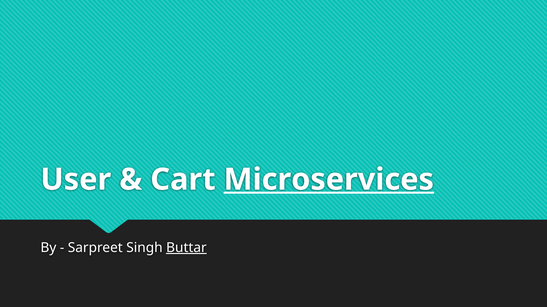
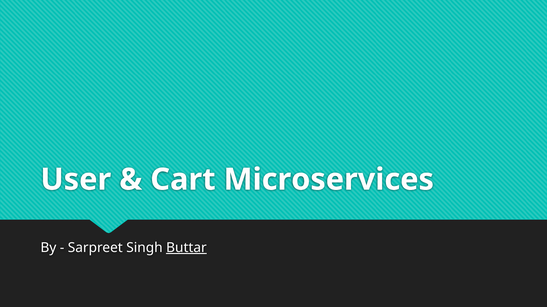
Microservices underline: present -> none
